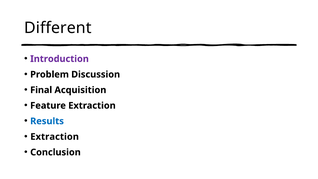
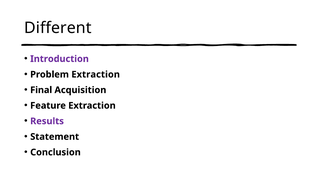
Problem Discussion: Discussion -> Extraction
Results colour: blue -> purple
Extraction at (55, 137): Extraction -> Statement
